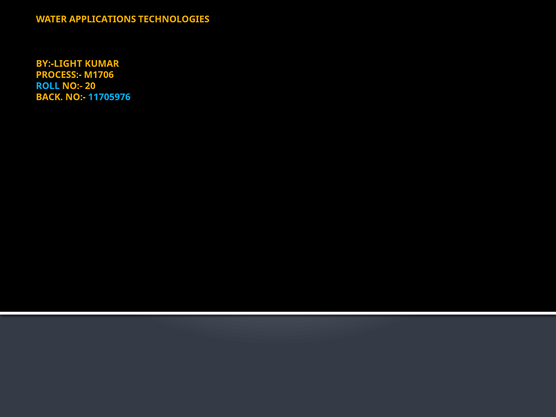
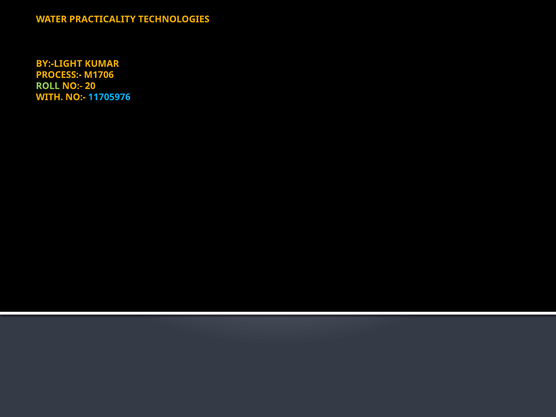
APPLICATIONS: APPLICATIONS -> PRACTICALITY
ROLL colour: light blue -> light green
BACK: BACK -> WITH
